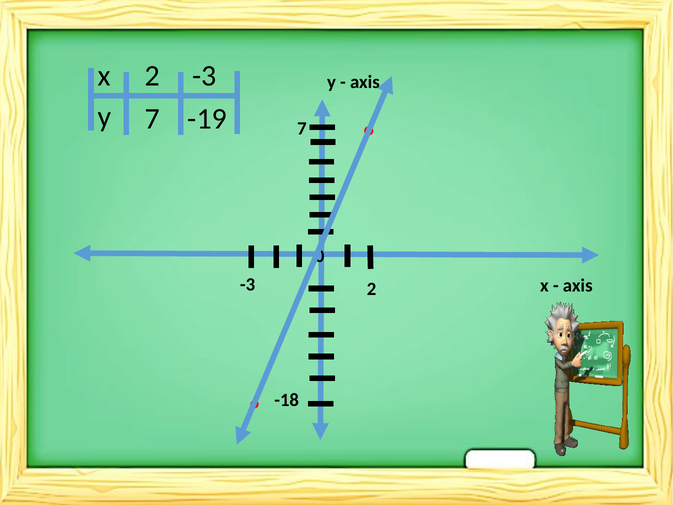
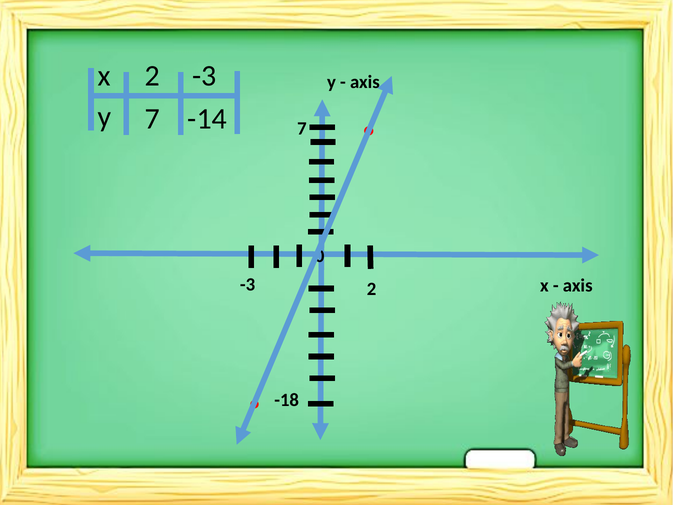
-19: -19 -> -14
